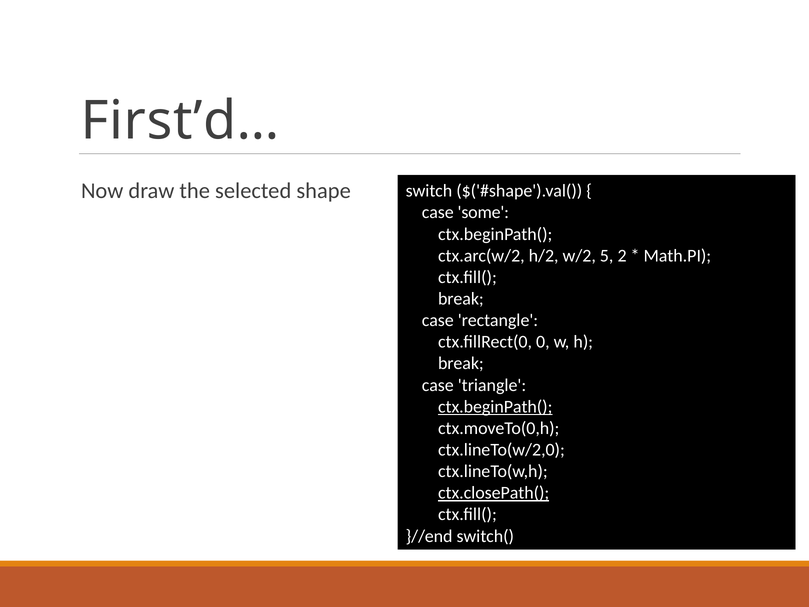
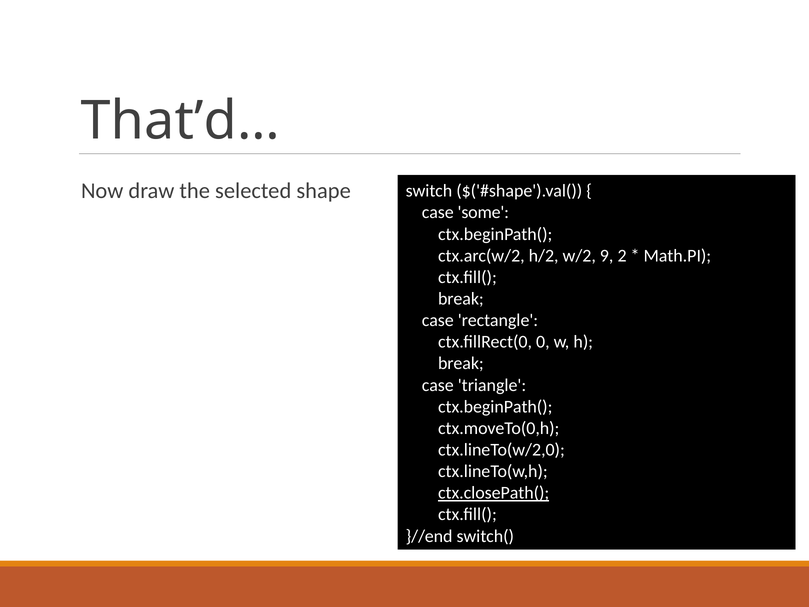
First’d…: First’d… -> That’d…
5: 5 -> 9
ctx.beginPath( at (495, 407) underline: present -> none
